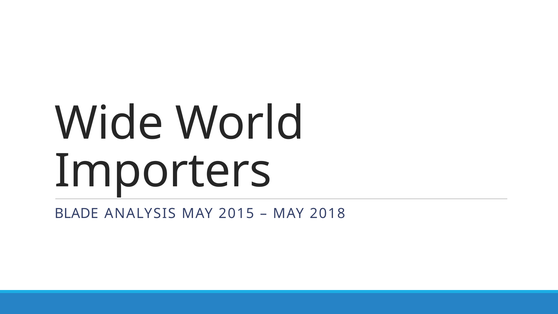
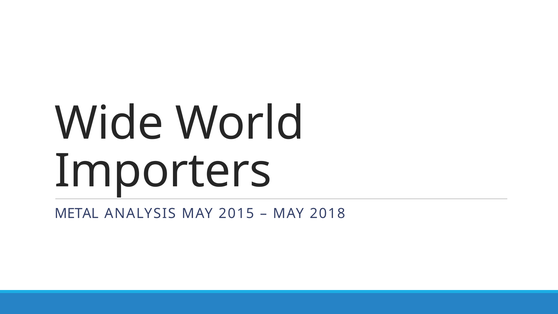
BLADE: BLADE -> METAL
